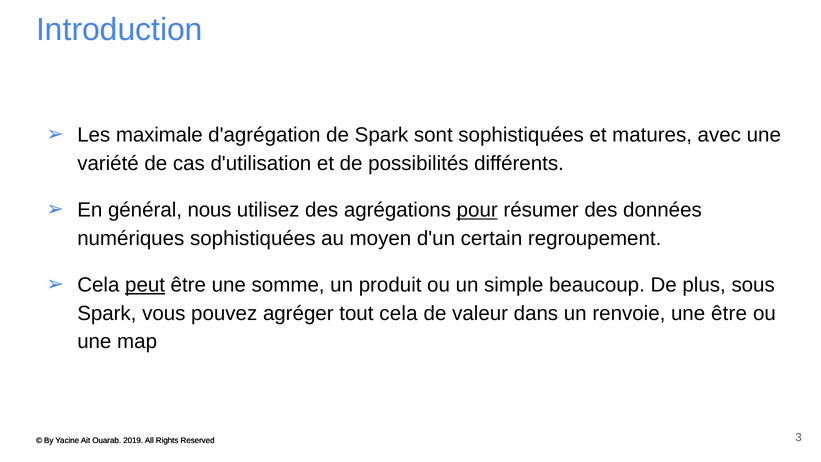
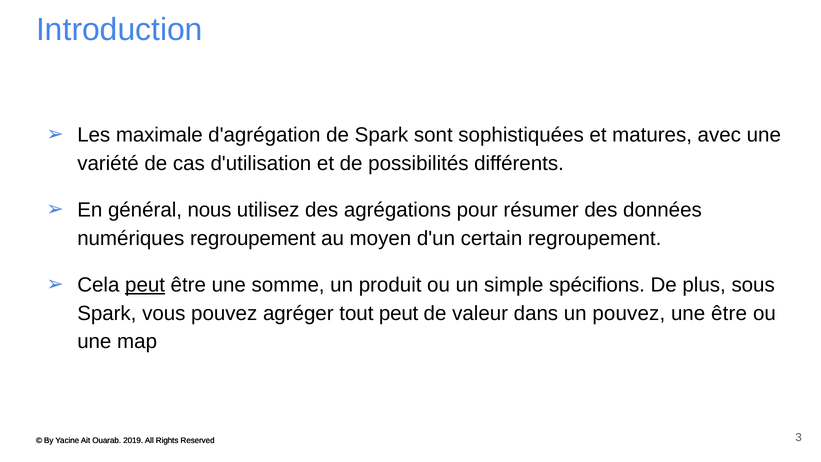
pour underline: present -> none
numériques sophistiquées: sophistiquées -> regroupement
beaucoup: beaucoup -> spécifions
tout cela: cela -> peut
un renvoie: renvoie -> pouvez
